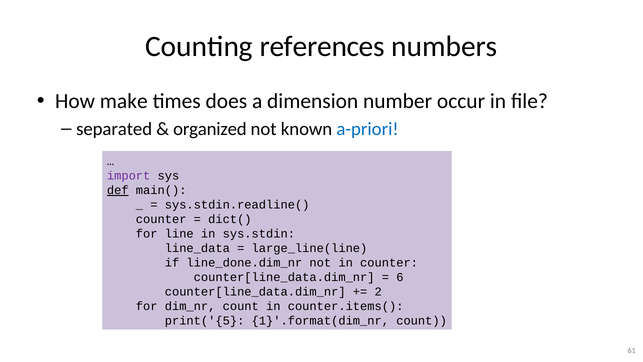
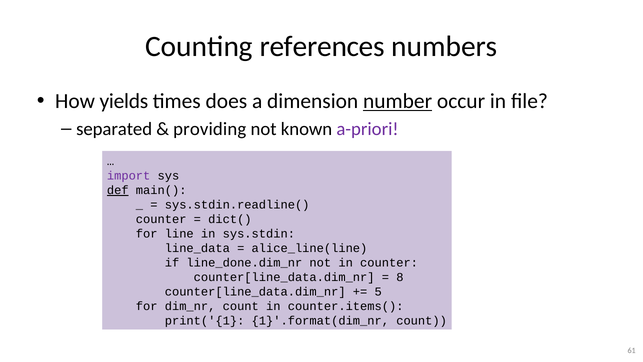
make: make -> yields
number underline: none -> present
organized: organized -> providing
a-priori colour: blue -> purple
large_line(line: large_line(line -> alice_line(line
6: 6 -> 8
2: 2 -> 5
print('{5: print('{5 -> print('{1
